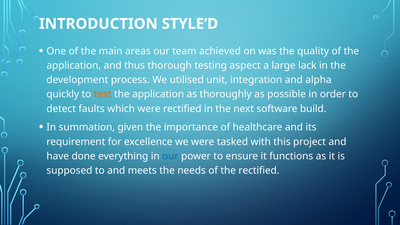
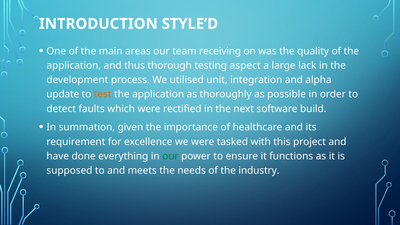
achieved: achieved -> receiving
quickly: quickly -> update
our at (170, 156) colour: blue -> green
the rectified: rectified -> industry
